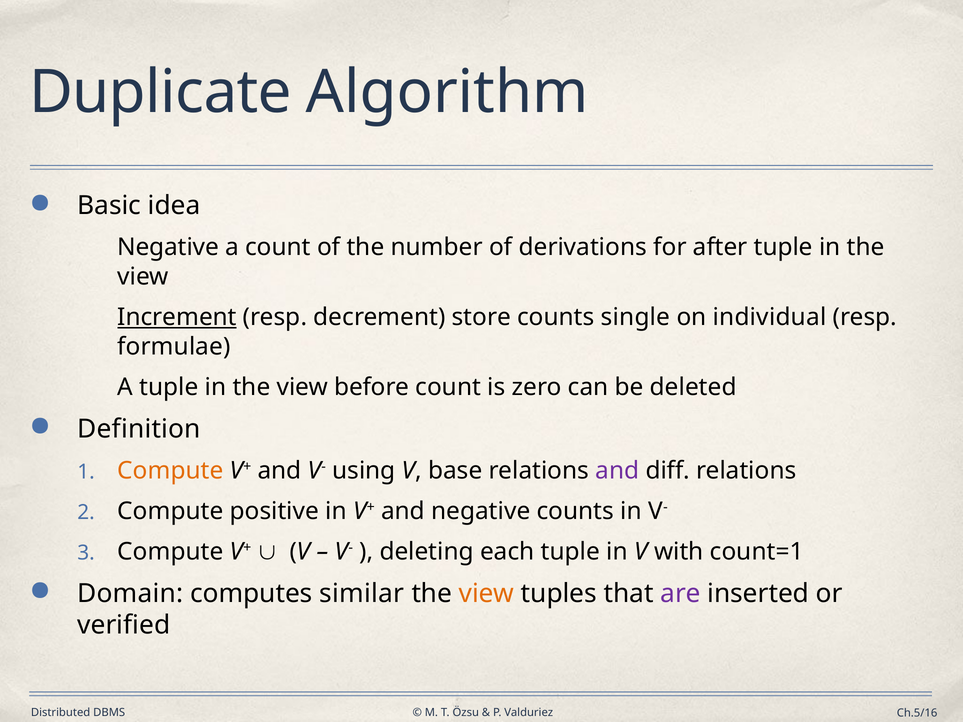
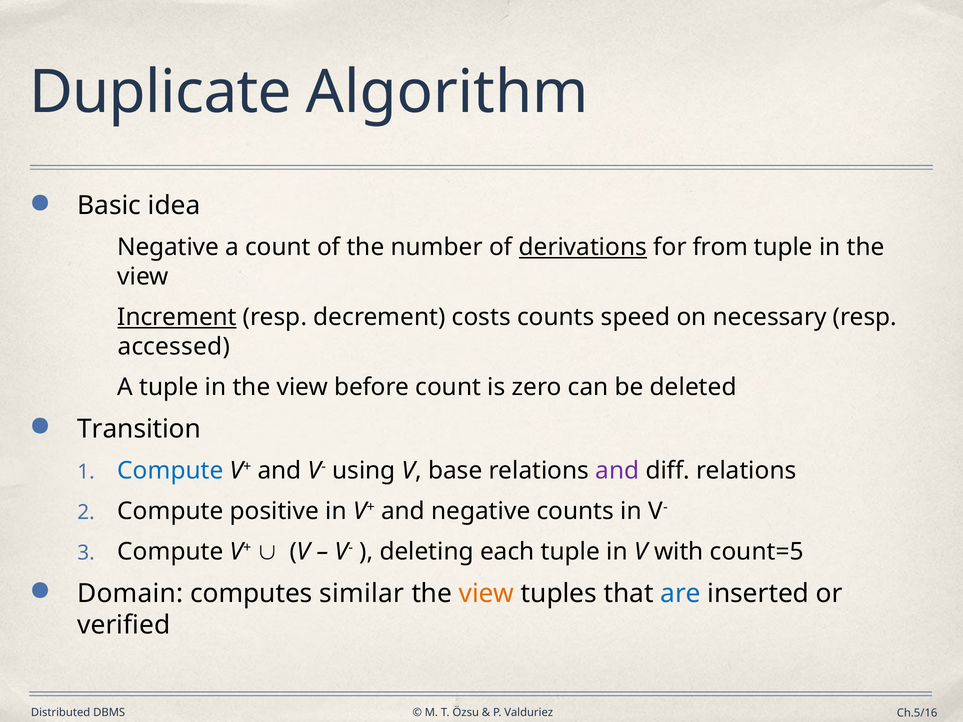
derivations underline: none -> present
after: after -> from
store: store -> costs
single: single -> speed
individual: individual -> necessary
formulae: formulae -> accessed
Definition: Definition -> Transition
Compute at (170, 471) colour: orange -> blue
count=1: count=1 -> count=5
are colour: purple -> blue
